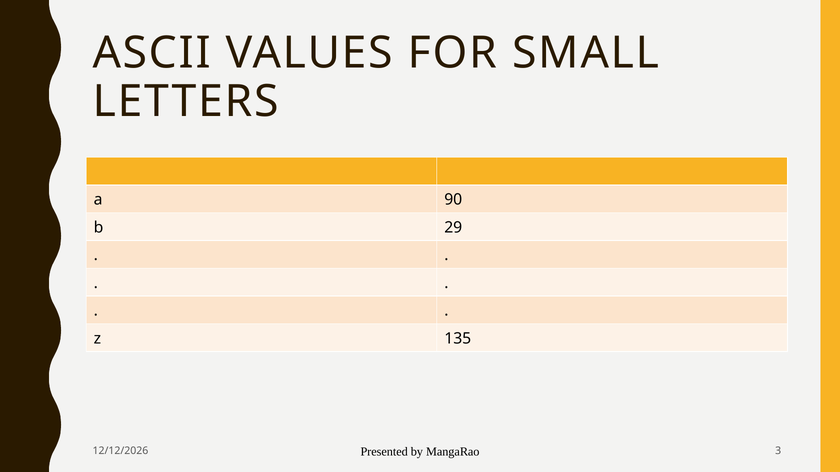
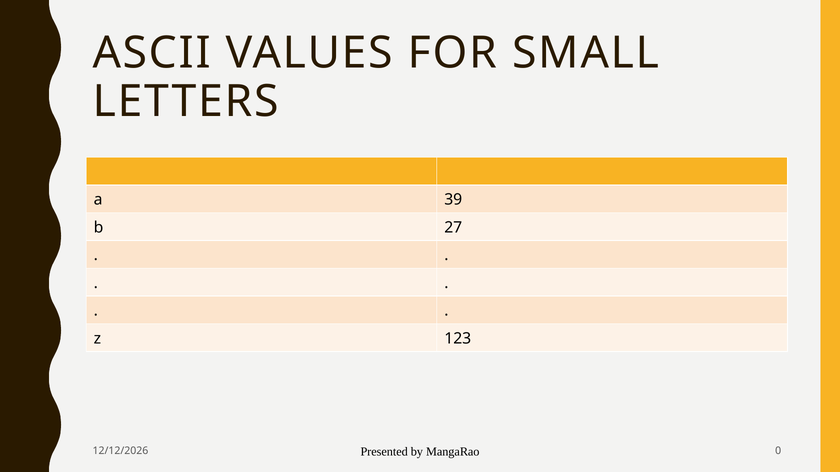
90: 90 -> 39
29: 29 -> 27
135: 135 -> 123
3: 3 -> 0
